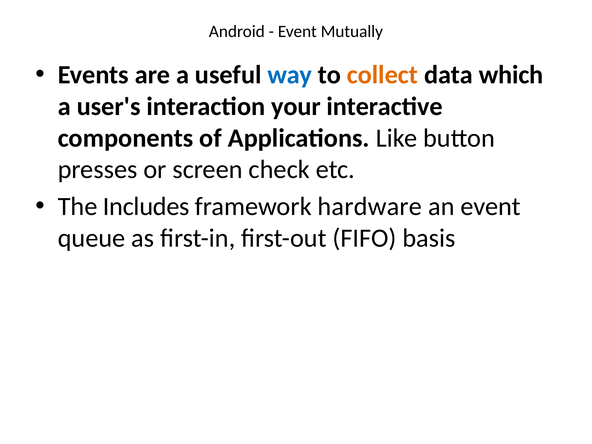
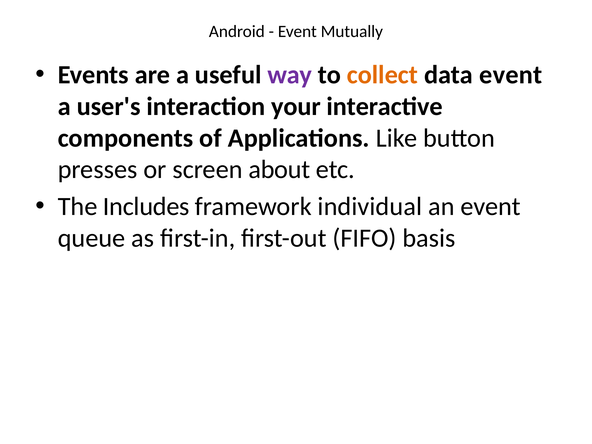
way colour: blue -> purple
data which: which -> event
check: check -> about
hardware: hardware -> individual
